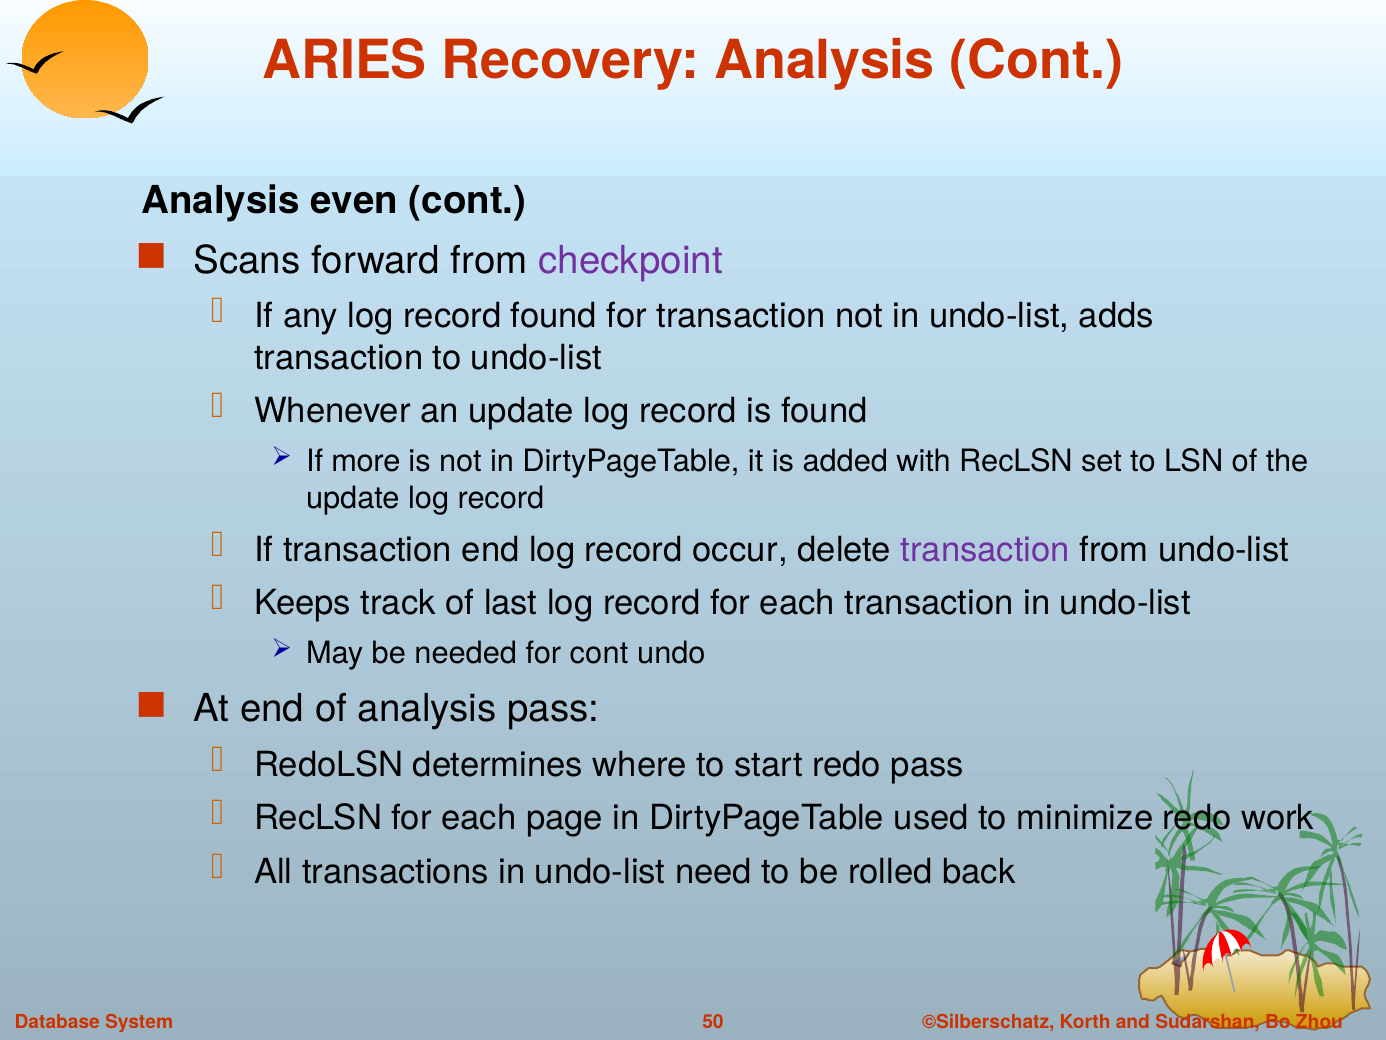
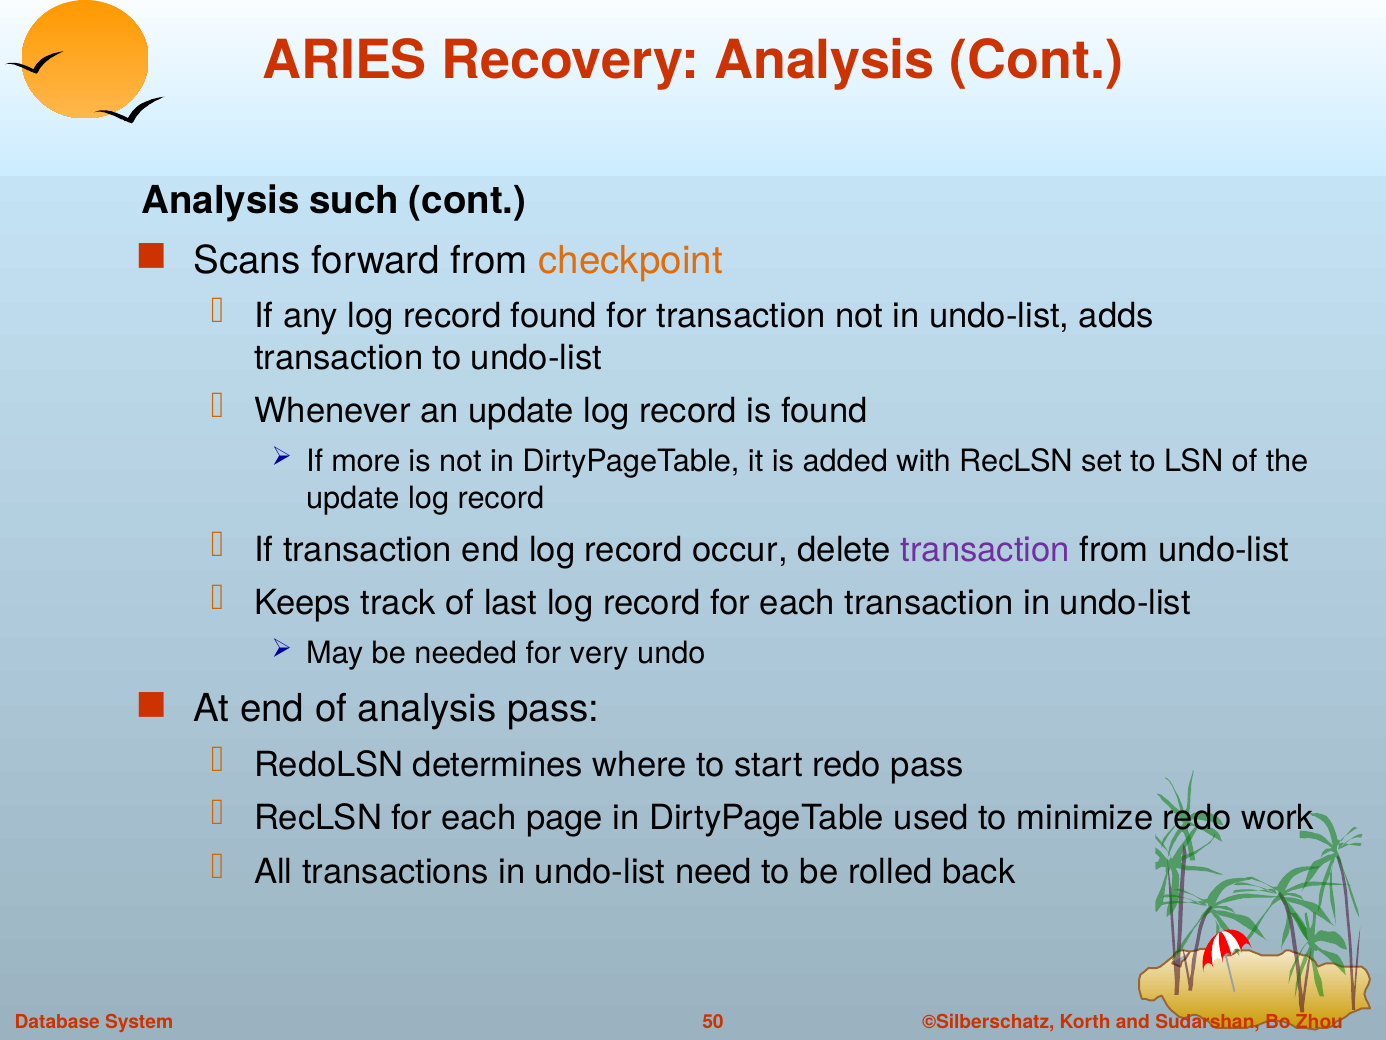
even: even -> such
checkpoint colour: purple -> orange
for cont: cont -> very
